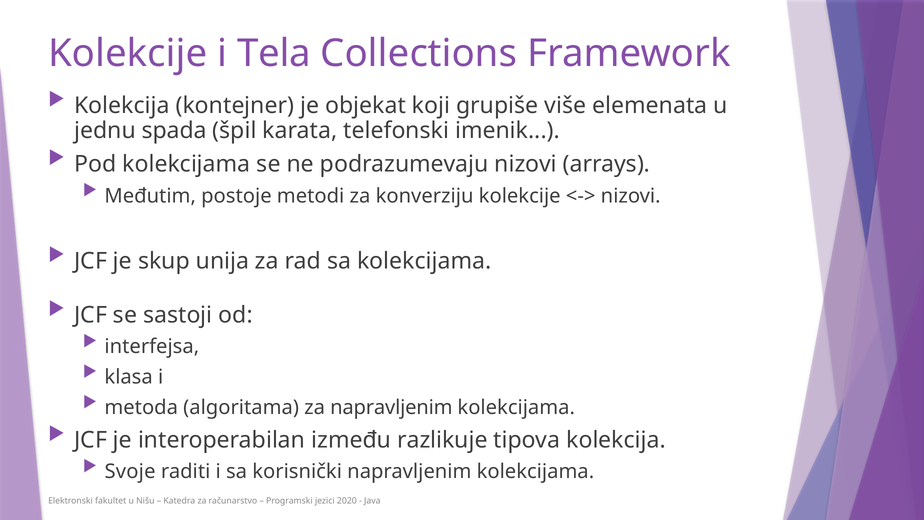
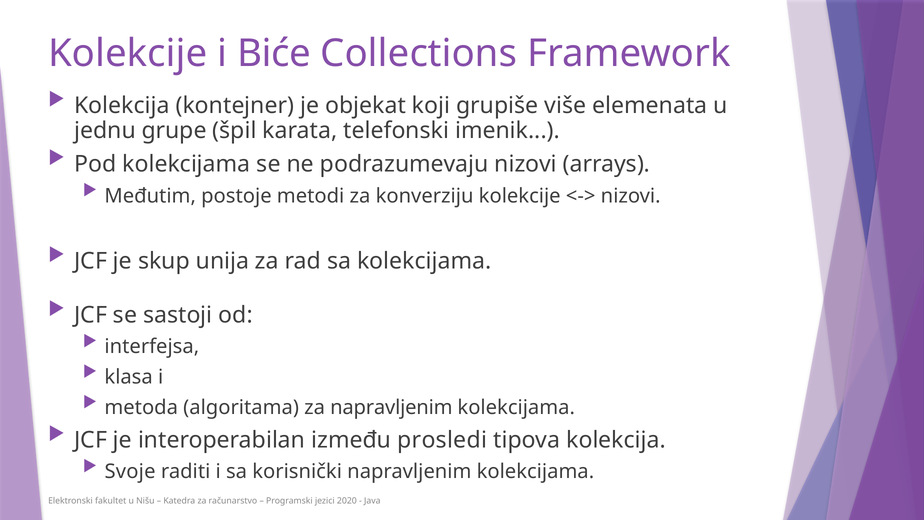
Tela: Tela -> Biće
spada: spada -> grupe
razlikuje: razlikuje -> prosledi
